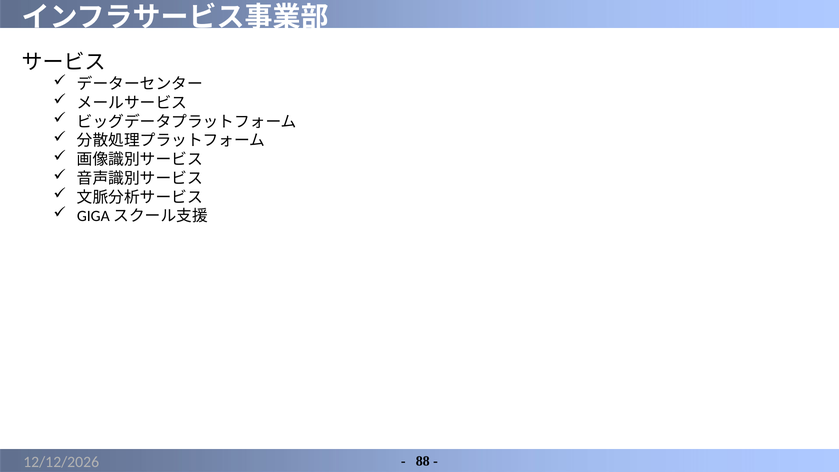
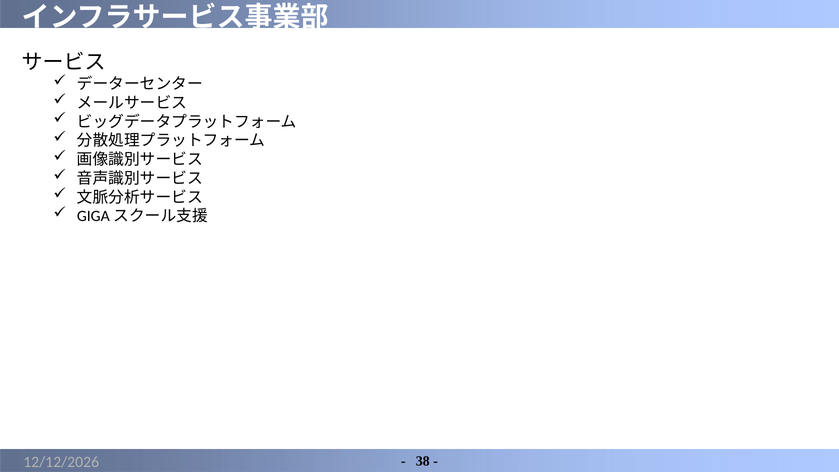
88: 88 -> 38
